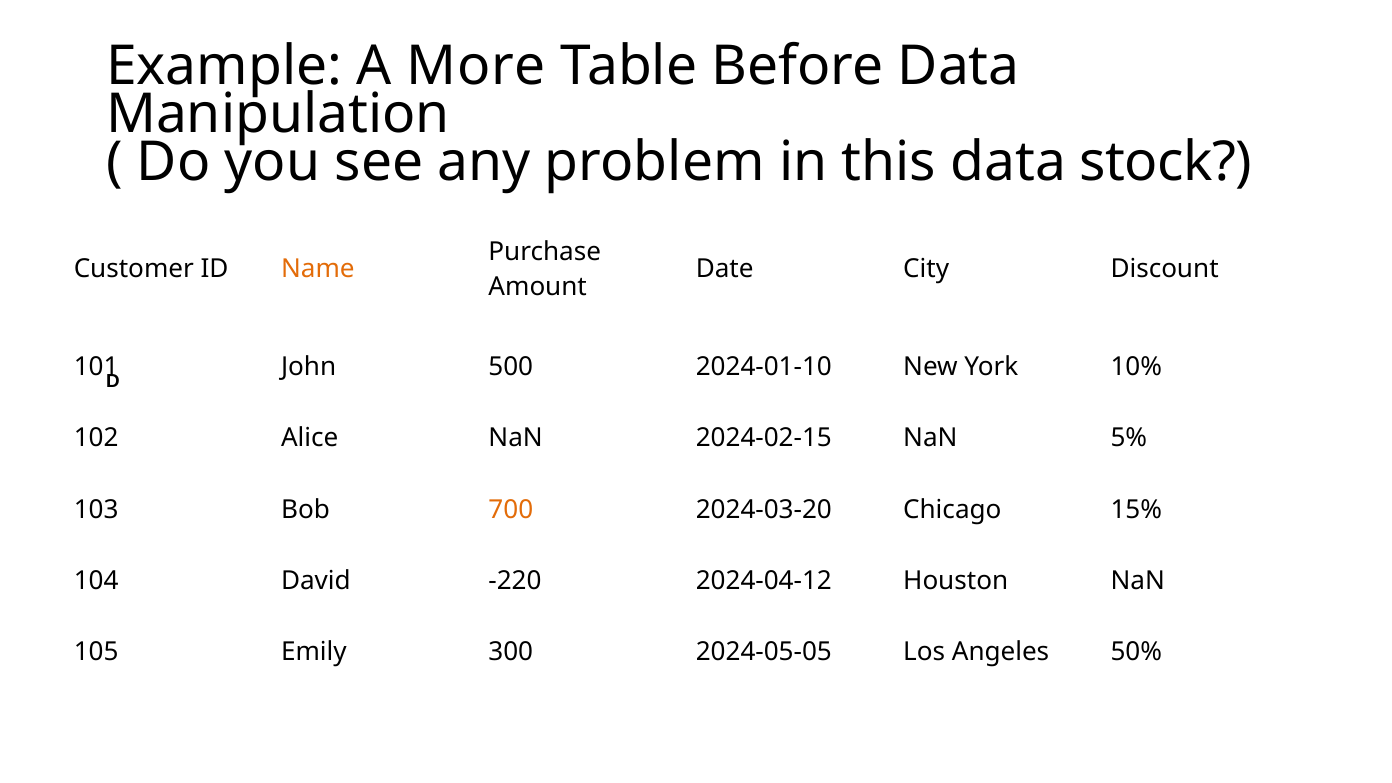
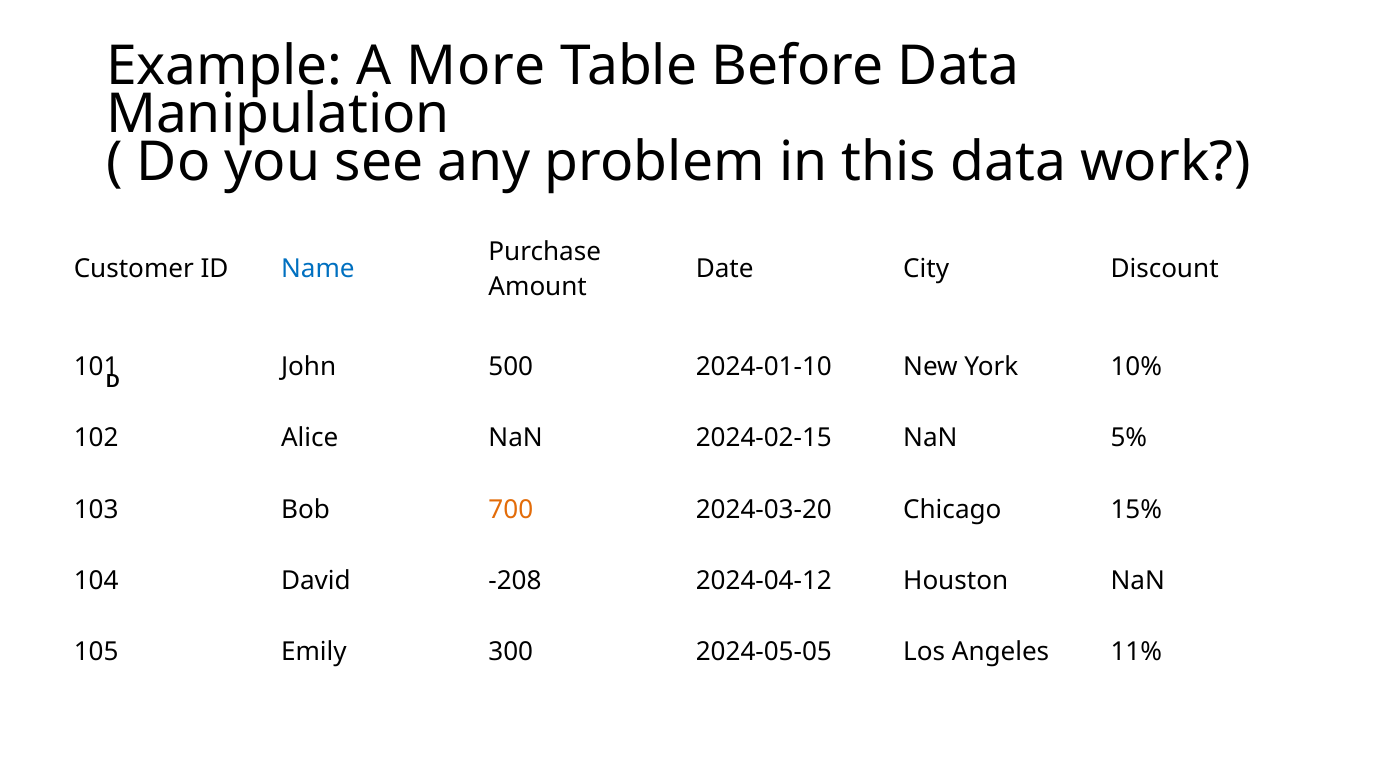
stock: stock -> work
Name colour: orange -> blue
-220: -220 -> -208
50%: 50% -> 11%
